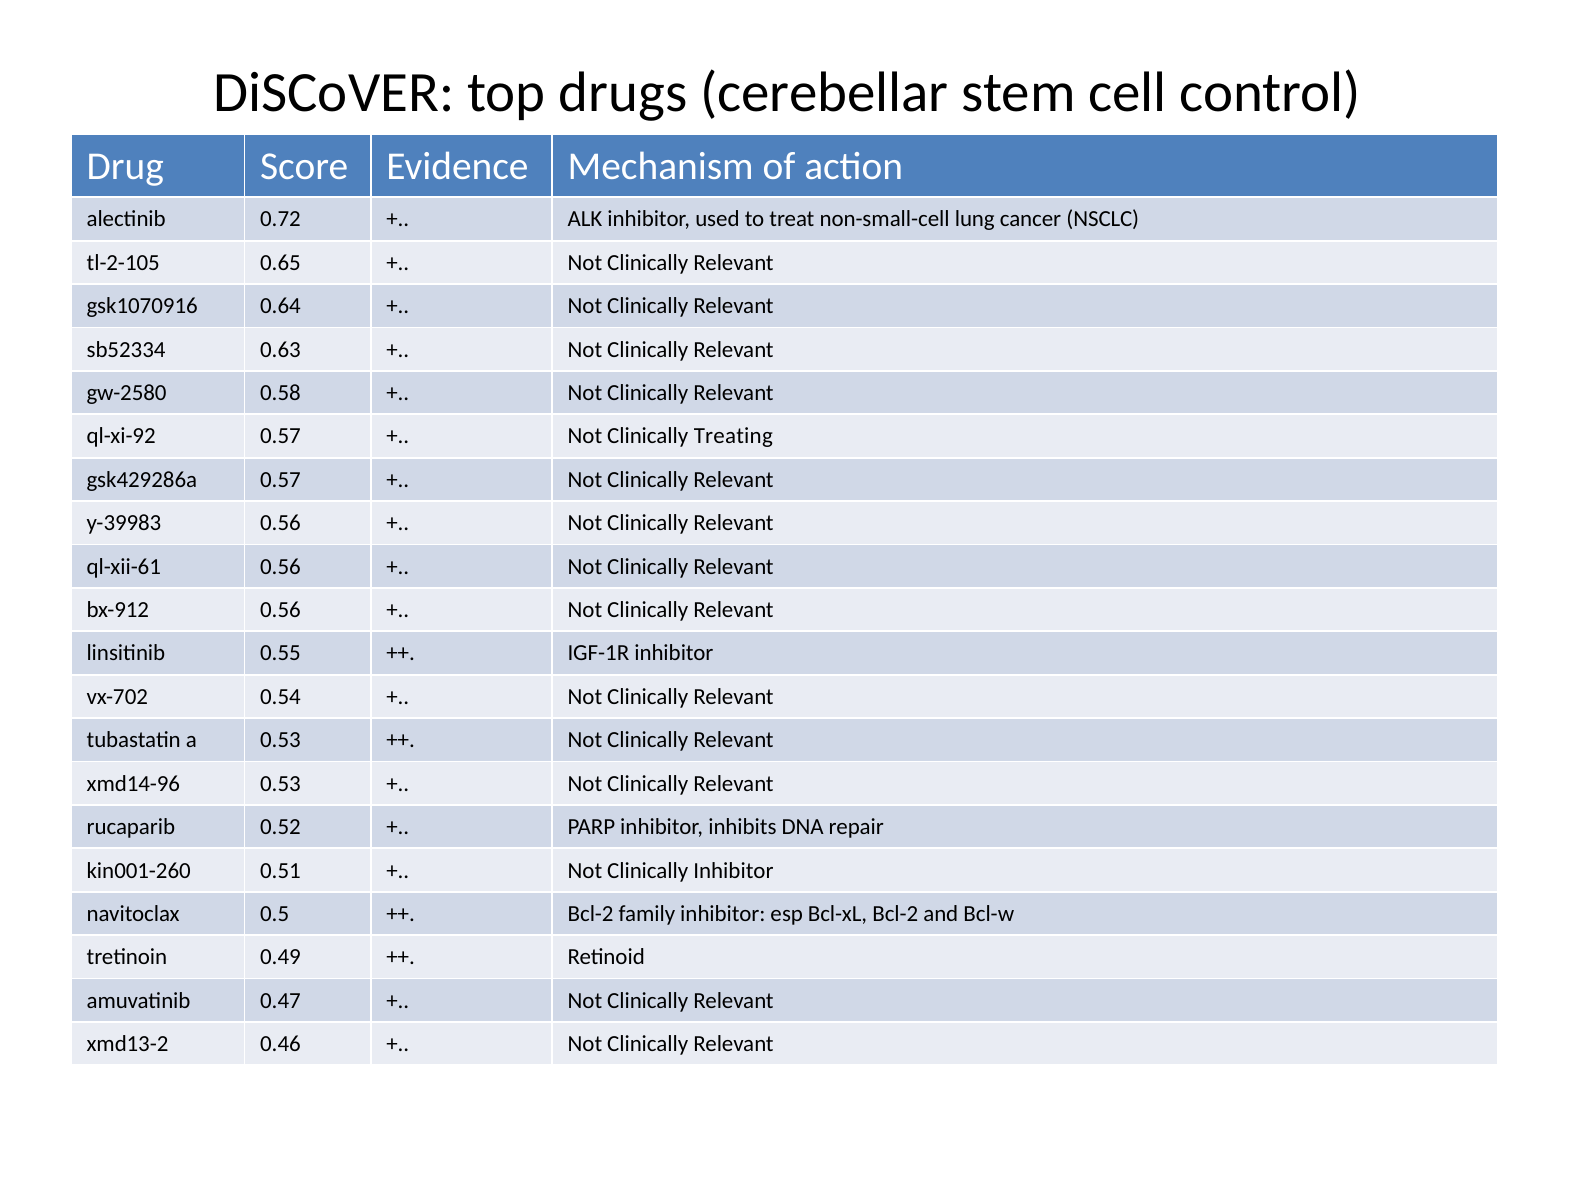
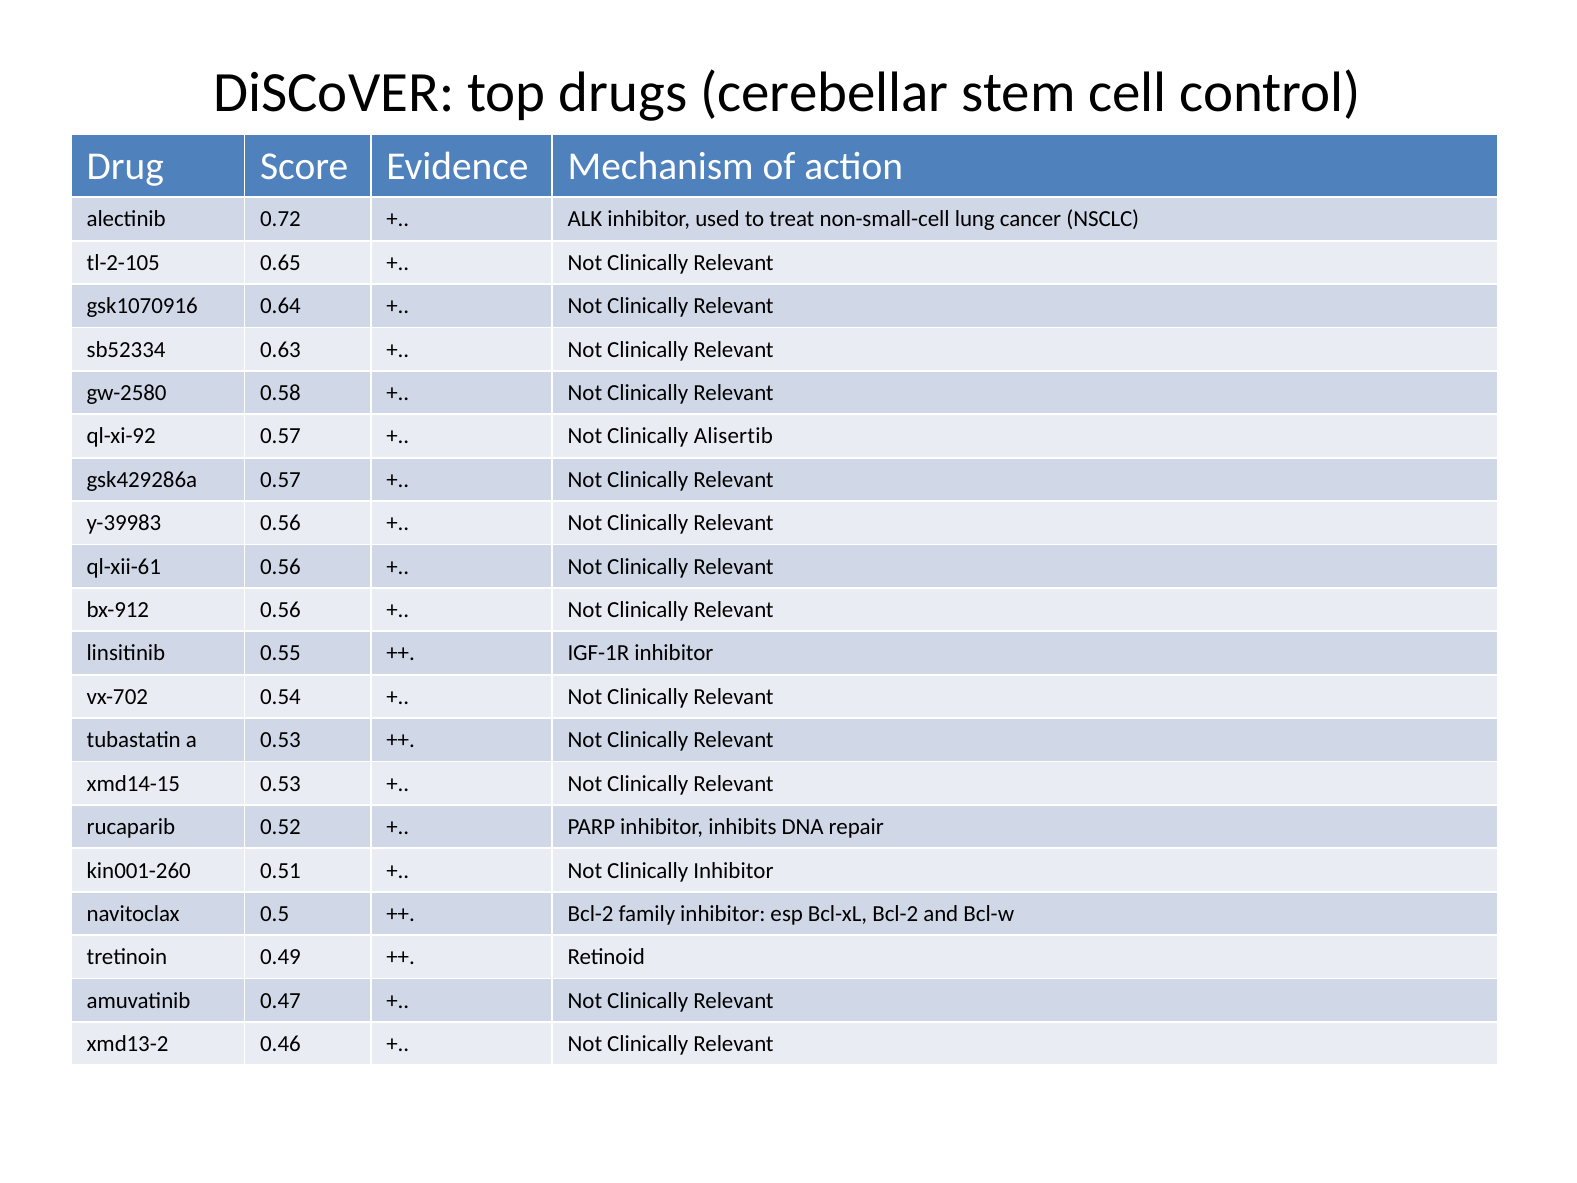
Treating: Treating -> Alisertib
xmd14-96: xmd14-96 -> xmd14-15
